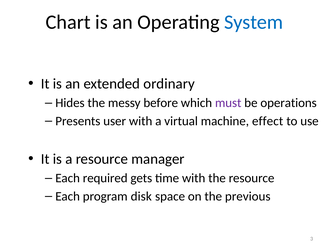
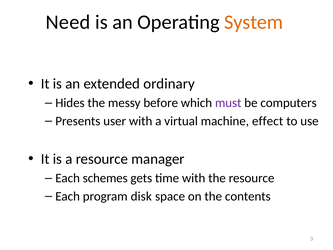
Chart: Chart -> Need
System colour: blue -> orange
operations: operations -> computers
required: required -> schemes
previous: previous -> contents
